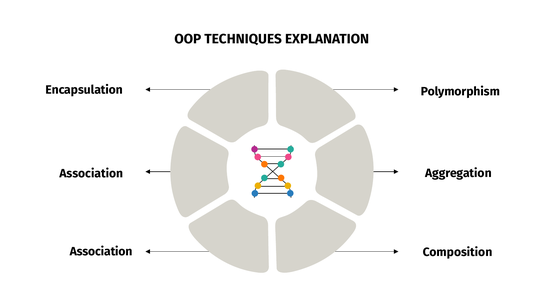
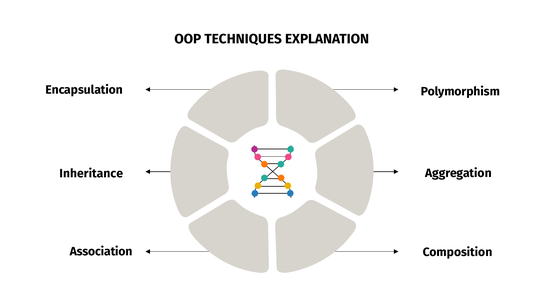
Association at (91, 173): Association -> Inheritance
